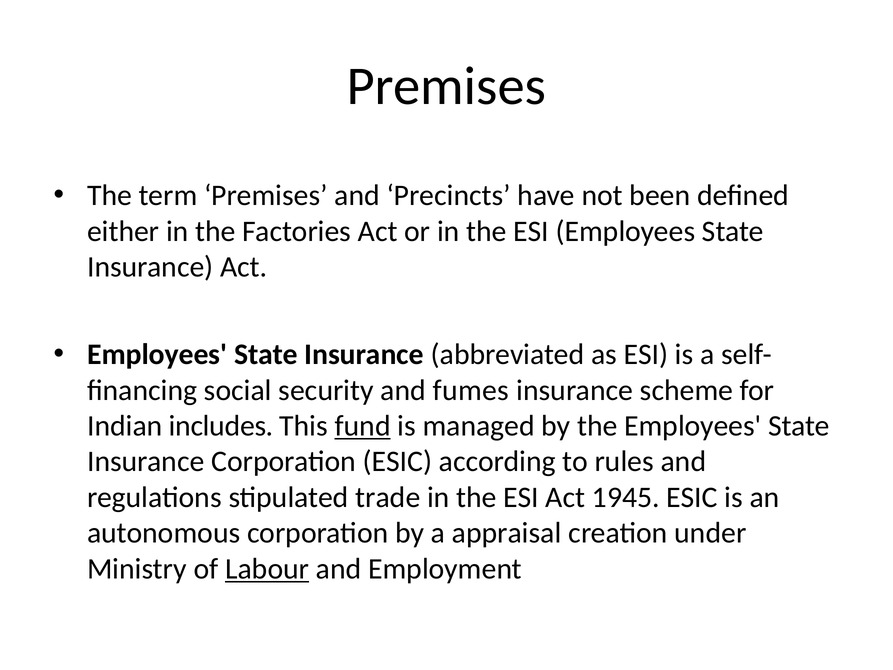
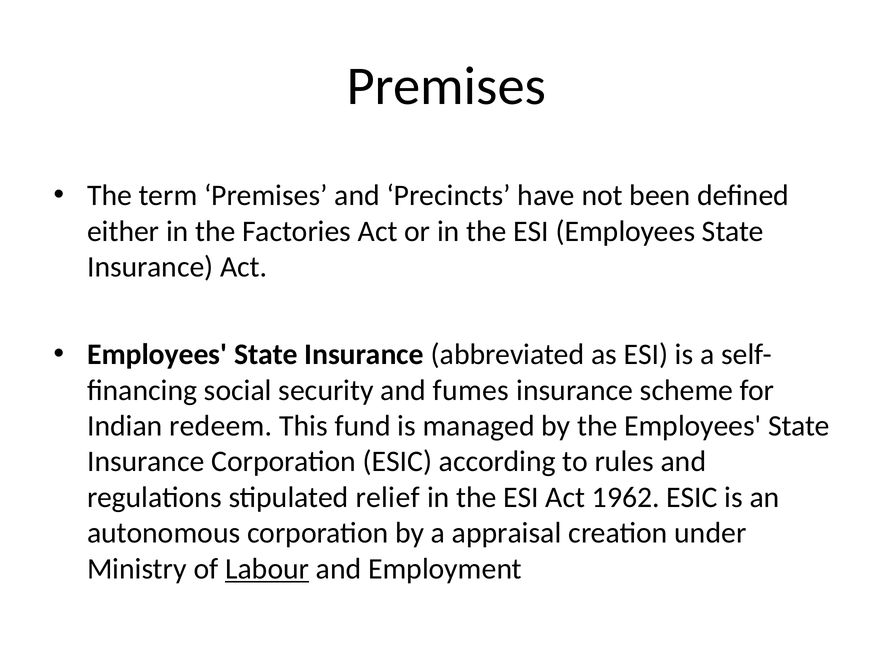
includes: includes -> redeem
fund underline: present -> none
trade: trade -> relief
1945: 1945 -> 1962
